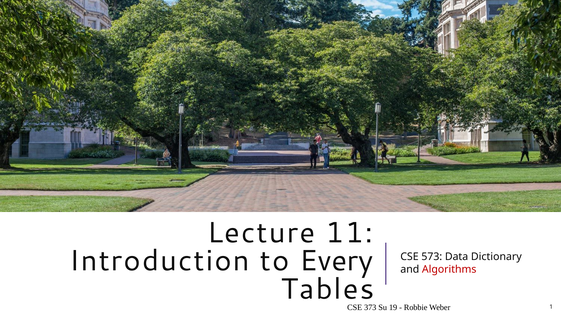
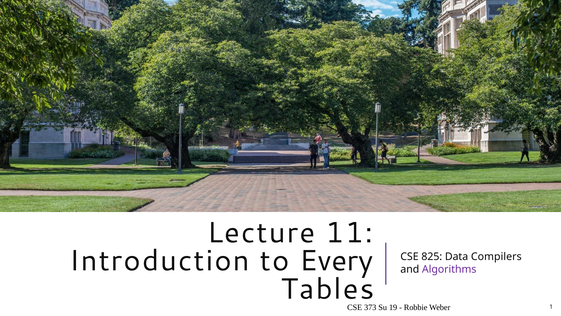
573: 573 -> 825
Dictionary: Dictionary -> Compilers
Algorithms colour: red -> purple
